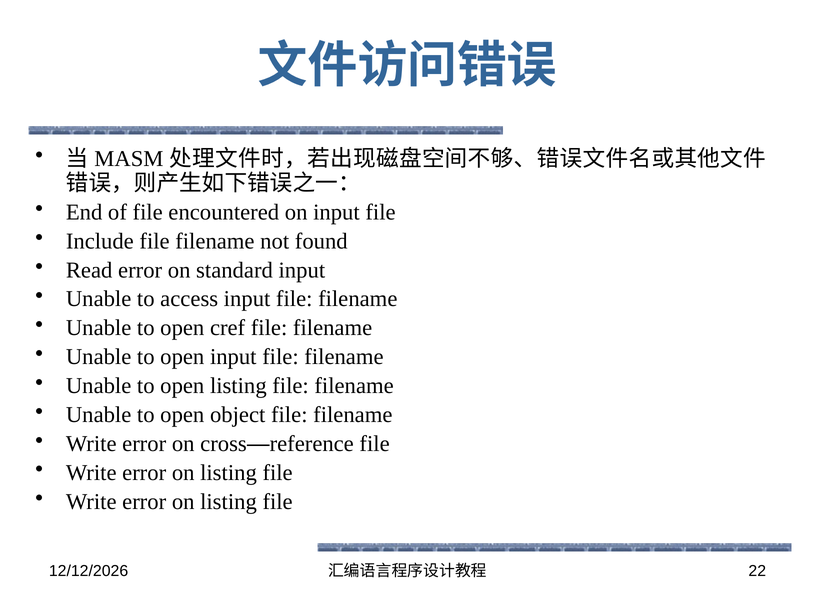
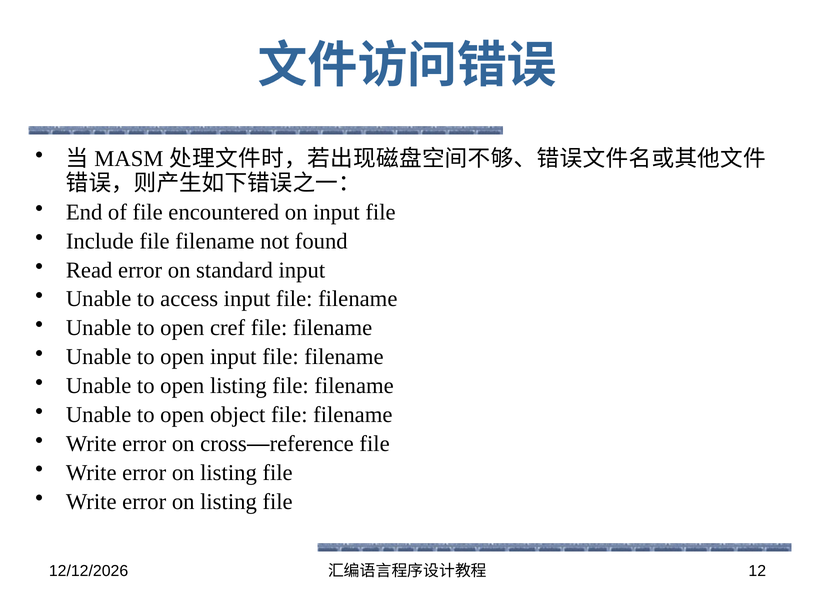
22: 22 -> 12
